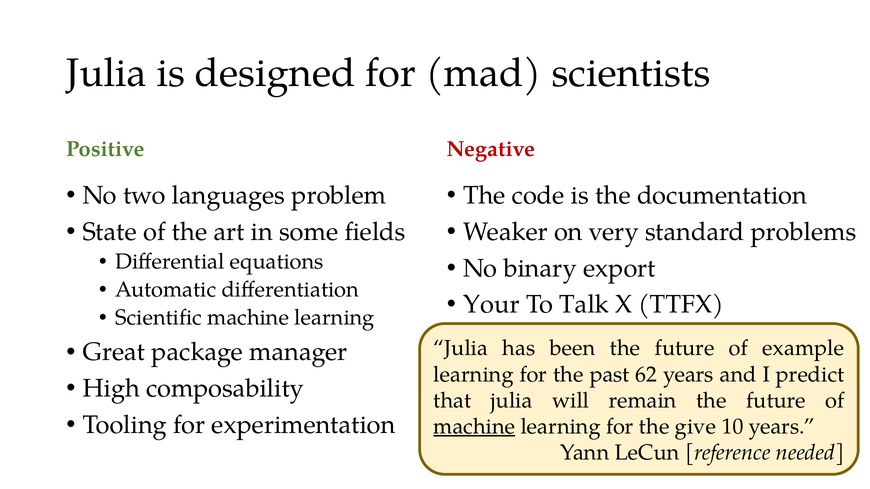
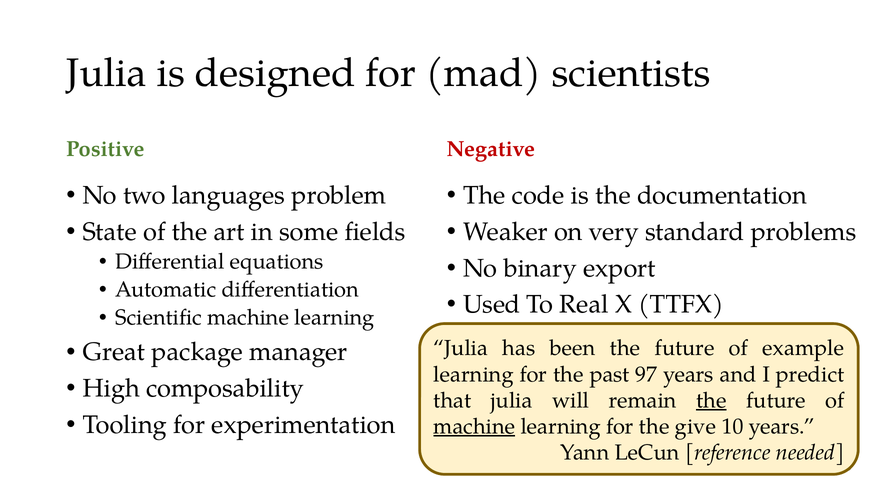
Your: Your -> Used
Talk: Talk -> Real
62: 62 -> 97
the at (711, 401) underline: none -> present
